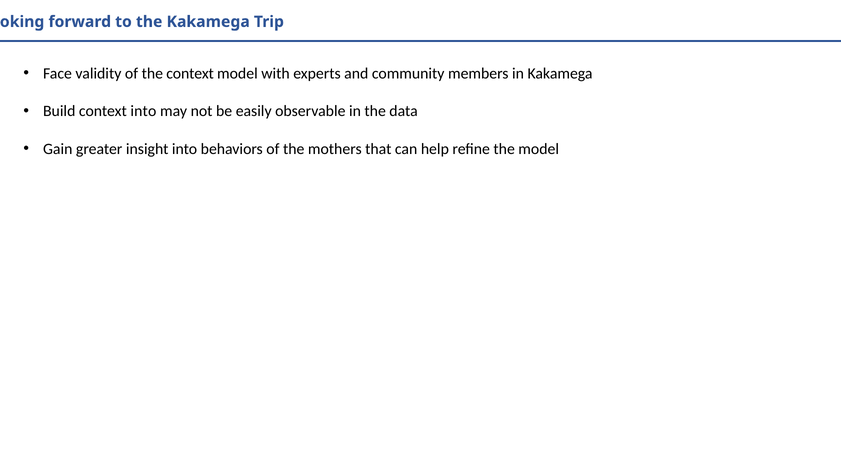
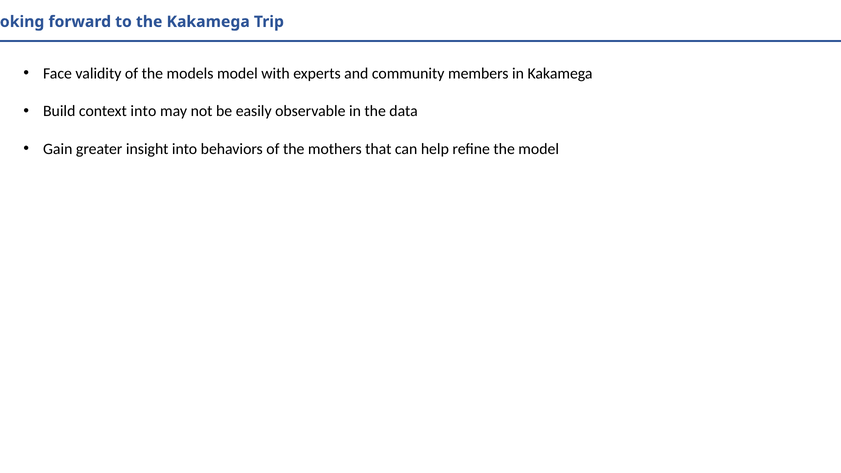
the context: context -> models
